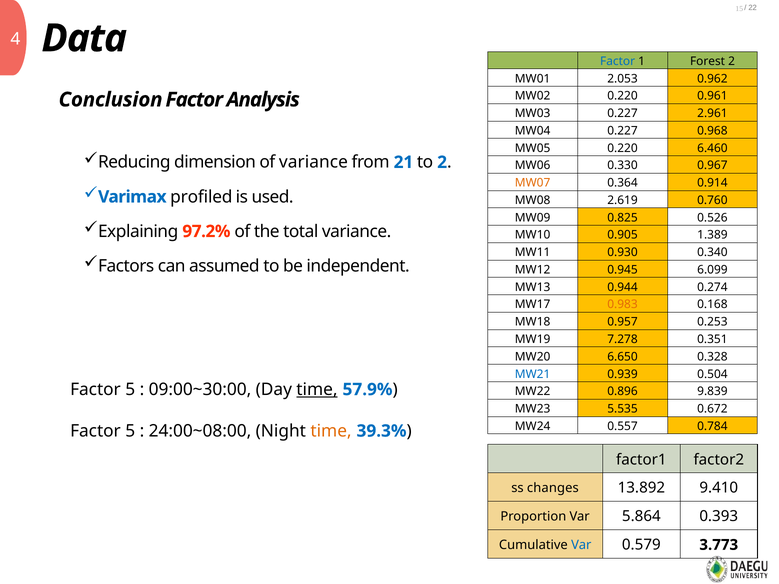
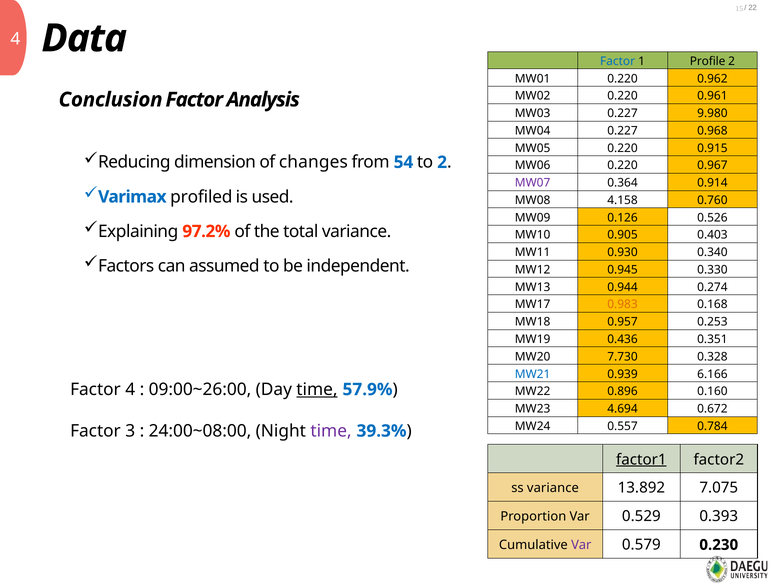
Forest: Forest -> Profile
MW01 2.053: 2.053 -> 0.220
2.961: 2.961 -> 9.980
6.460: 6.460 -> 0.915
of variance: variance -> changes
21: 21 -> 54
MW06 0.330: 0.330 -> 0.220
MW07 colour: orange -> purple
2.619: 2.619 -> 4.158
0.825: 0.825 -> 0.126
1.389: 1.389 -> 0.403
6.099: 6.099 -> 0.330
7.278: 7.278 -> 0.436
6.650: 6.650 -> 7.730
0.504: 0.504 -> 6.166
5 at (130, 390): 5 -> 4
09:00~30:00: 09:00~30:00 -> 09:00~26:00
9.839: 9.839 -> 0.160
5.535: 5.535 -> 4.694
5 at (130, 431): 5 -> 3
time at (331, 431) colour: orange -> purple
factor1 underline: none -> present
ss changes: changes -> variance
9.410: 9.410 -> 7.075
5.864: 5.864 -> 0.529
Var at (581, 545) colour: blue -> purple
3.773: 3.773 -> 0.230
